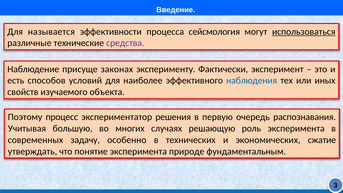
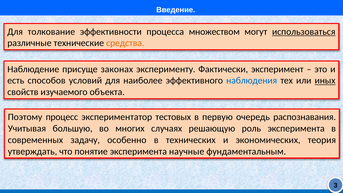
называется: называется -> толкование
сейсмология: сейсмология -> множеством
средства colour: purple -> orange
иных underline: none -> present
решения: решения -> тестовых
сжатие: сжатие -> теория
природе: природе -> научные
